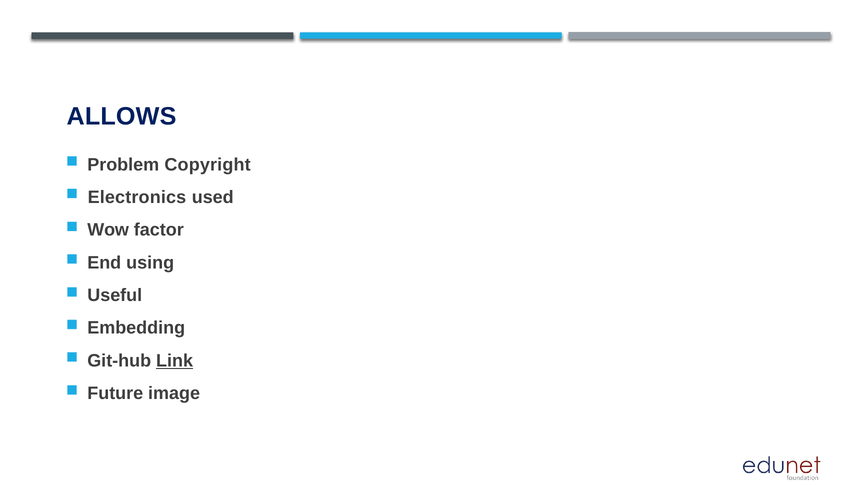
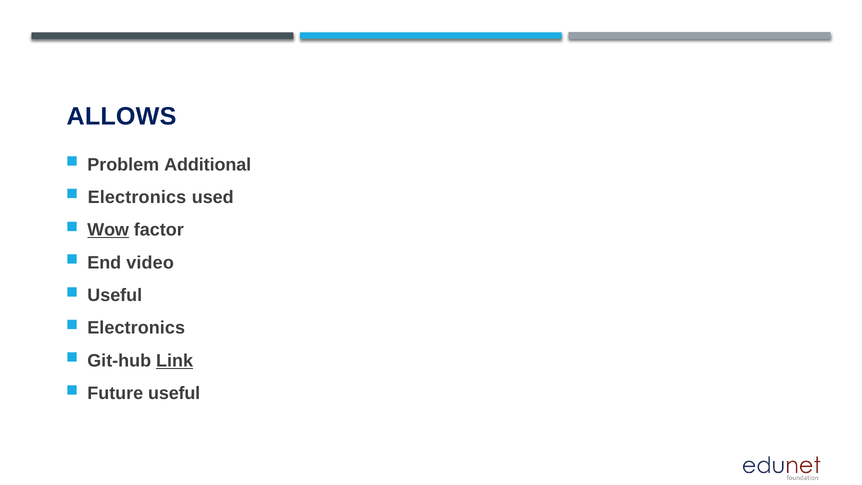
Copyright: Copyright -> Additional
Wow underline: none -> present
using: using -> video
Embedding at (136, 328): Embedding -> Electronics
Future image: image -> useful
